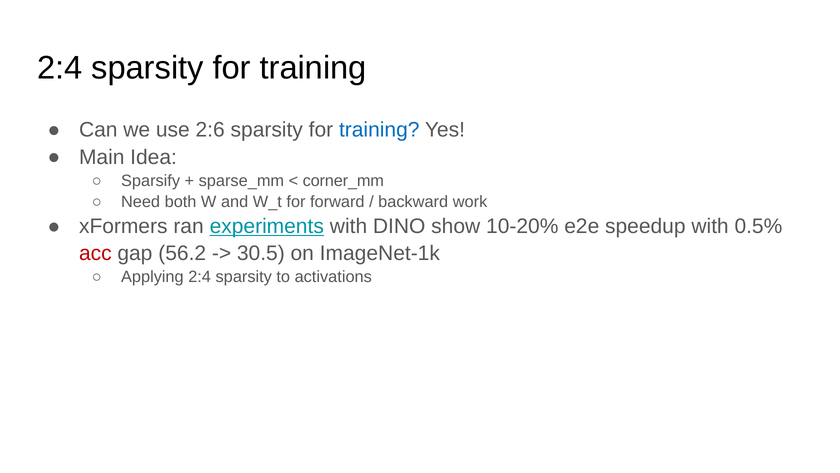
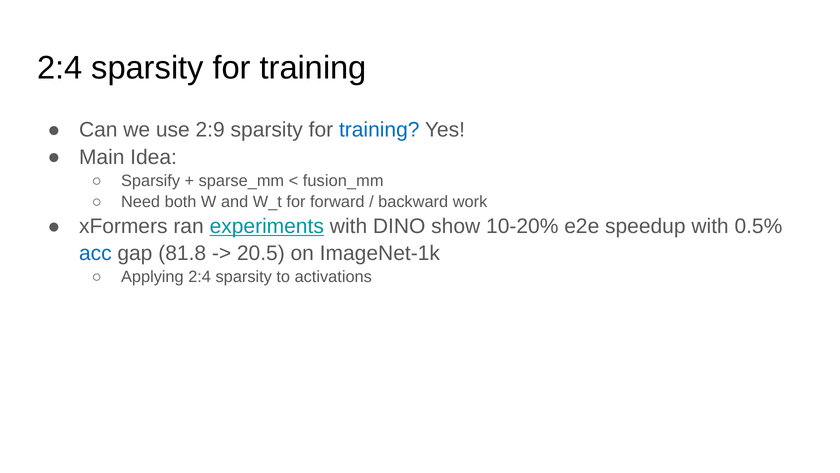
2:6: 2:6 -> 2:9
corner_mm: corner_mm -> fusion_mm
acc colour: red -> blue
56.2: 56.2 -> 81.8
30.5: 30.5 -> 20.5
